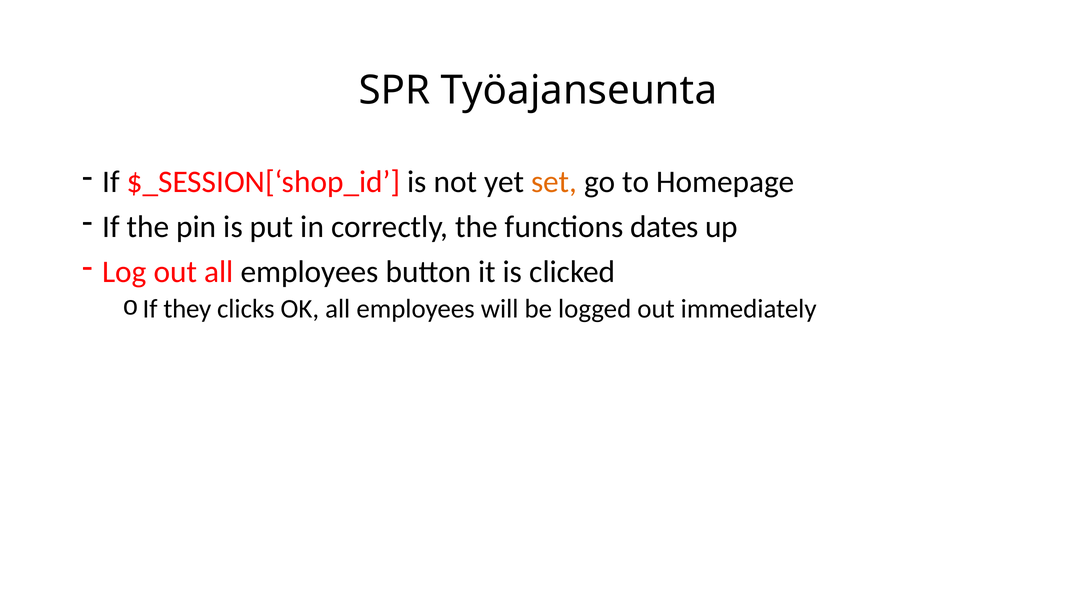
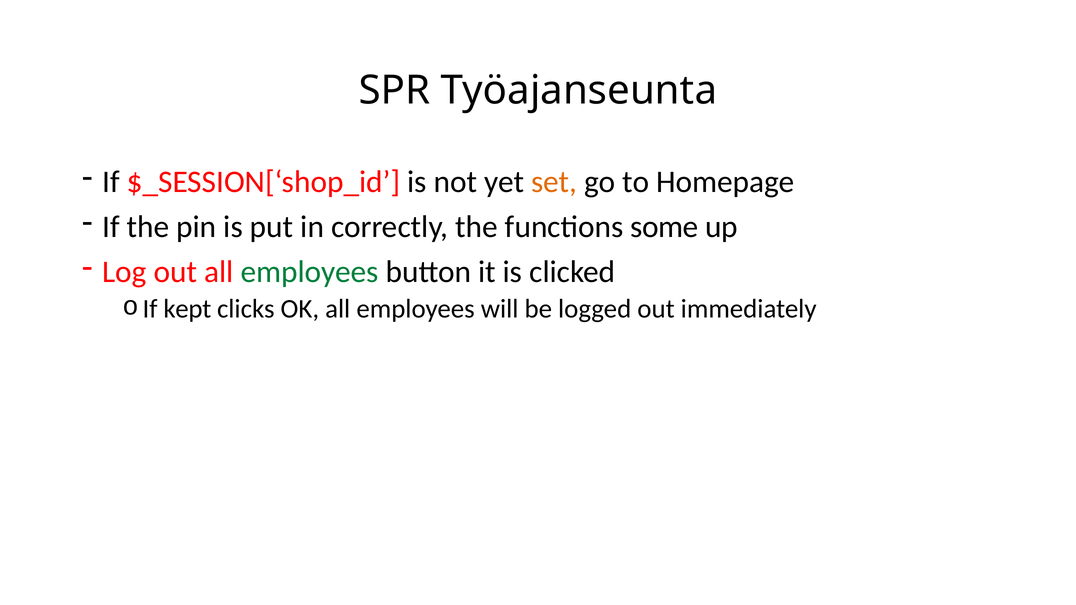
dates: dates -> some
employees at (310, 272) colour: black -> green
they: they -> kept
